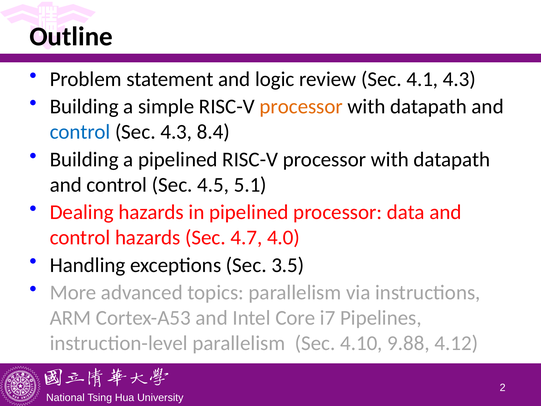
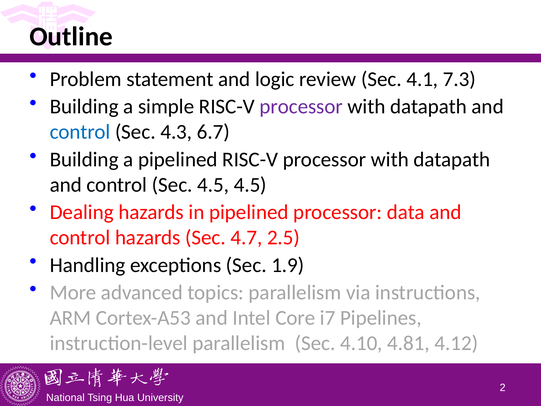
4.1 4.3: 4.3 -> 7.3
processor at (301, 107) colour: orange -> purple
8.4: 8.4 -> 6.7
4.5 5.1: 5.1 -> 4.5
4.0: 4.0 -> 2.5
3.5: 3.5 -> 1.9
9.88: 9.88 -> 4.81
